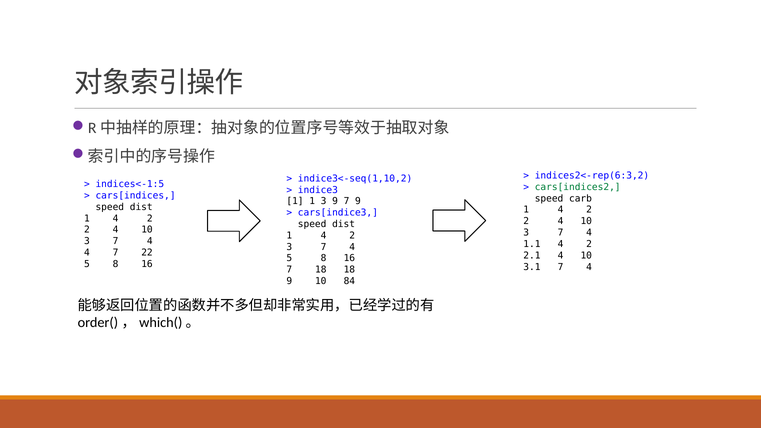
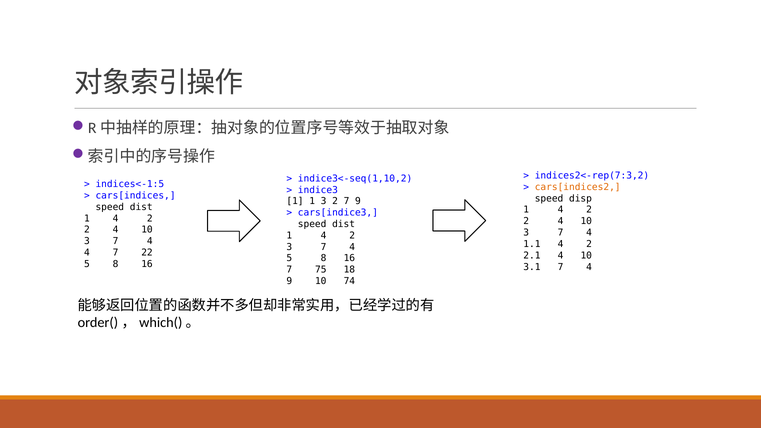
indices2<-rep(6:3,2: indices2<-rep(6:3,2 -> indices2<-rep(7:3,2
cars[indices2 colour: green -> orange
carb: carb -> disp
3 9: 9 -> 2
7 18: 18 -> 75
84: 84 -> 74
